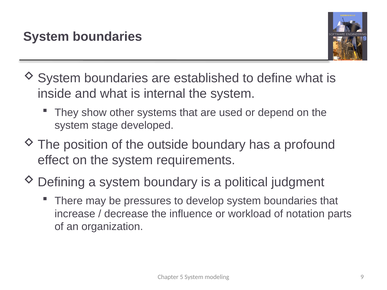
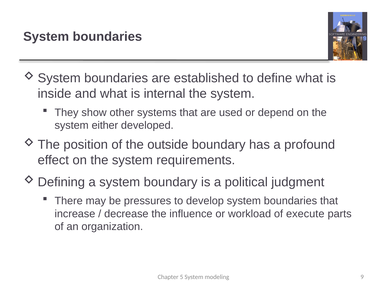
stage: stage -> either
notation: notation -> execute
